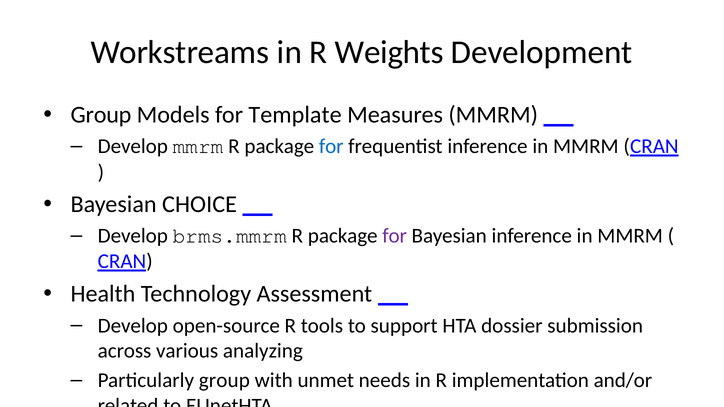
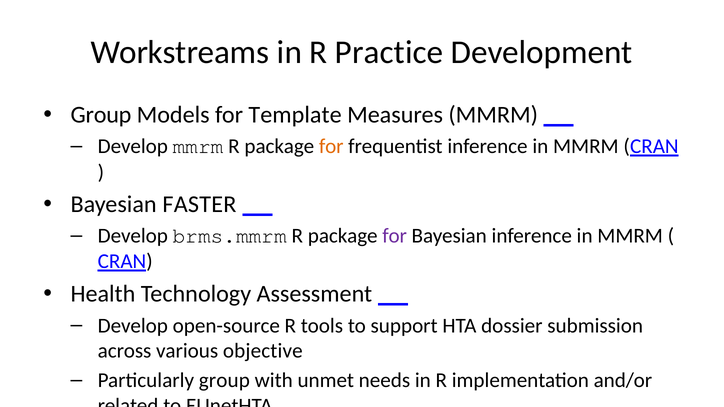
Weights: Weights -> Practice
for at (331, 146) colour: blue -> orange
CHOICE: CHOICE -> FASTER
analyzing: analyzing -> objective
